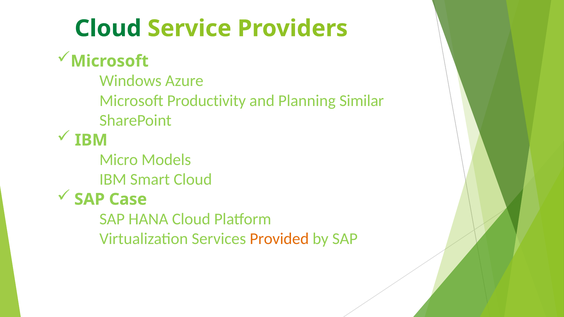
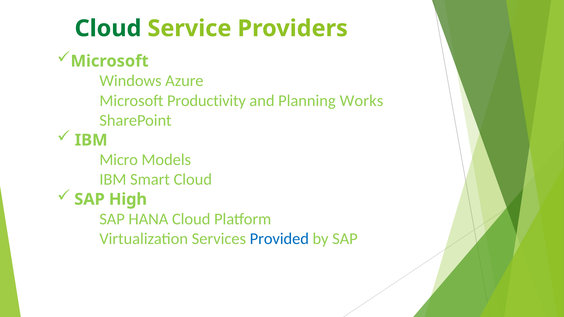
Similar: Similar -> Works
Case: Case -> High
Provided colour: orange -> blue
